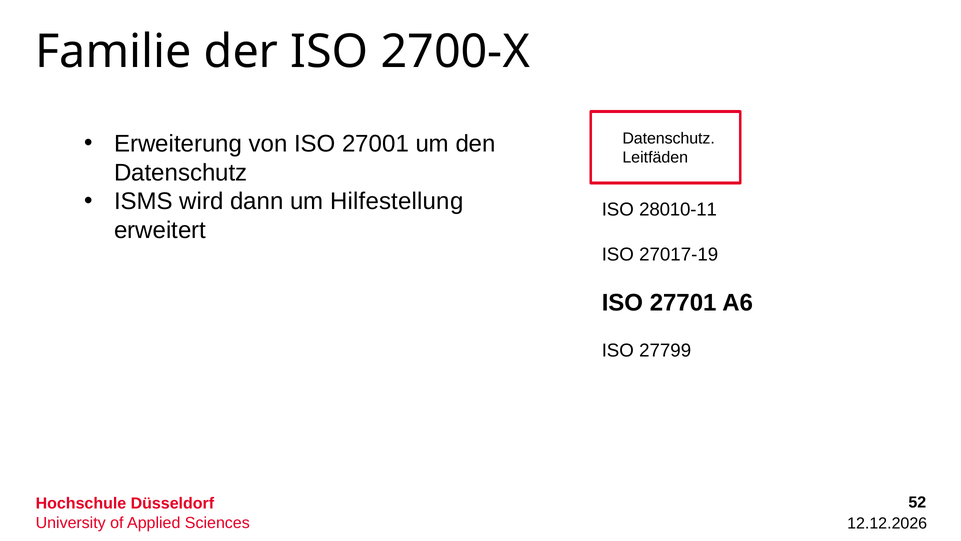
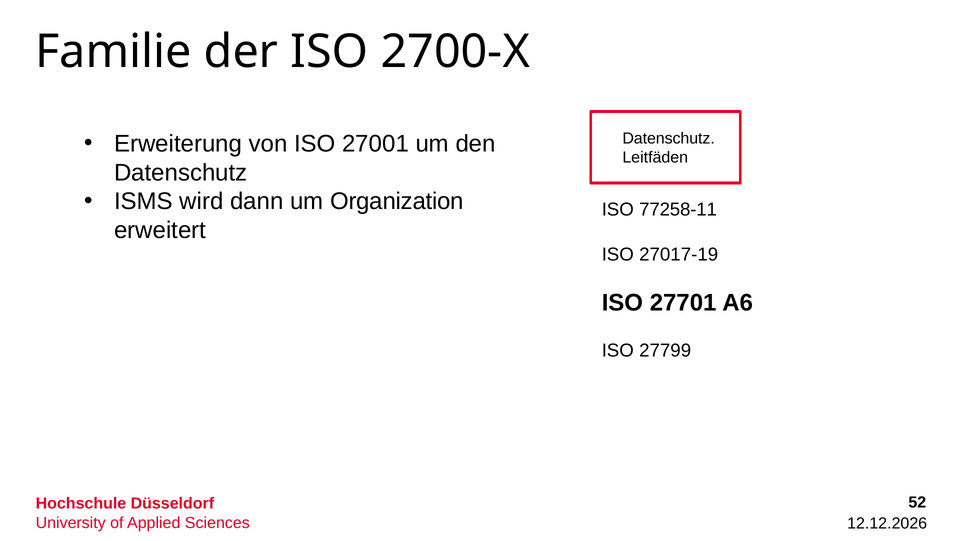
Hilfestellung: Hilfestellung -> Organization
28010-11: 28010-11 -> 77258-11
